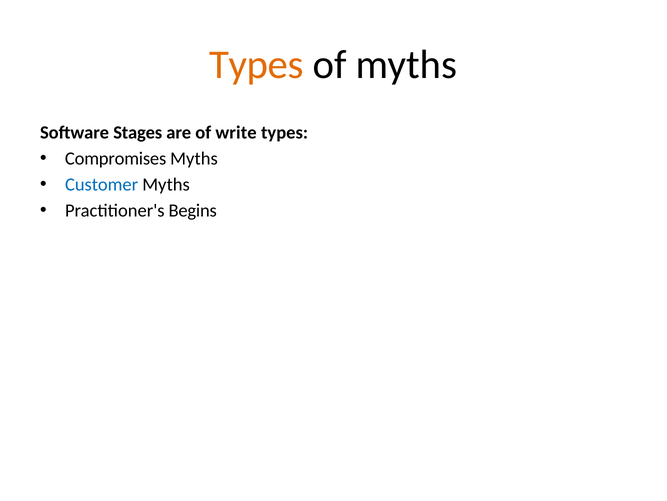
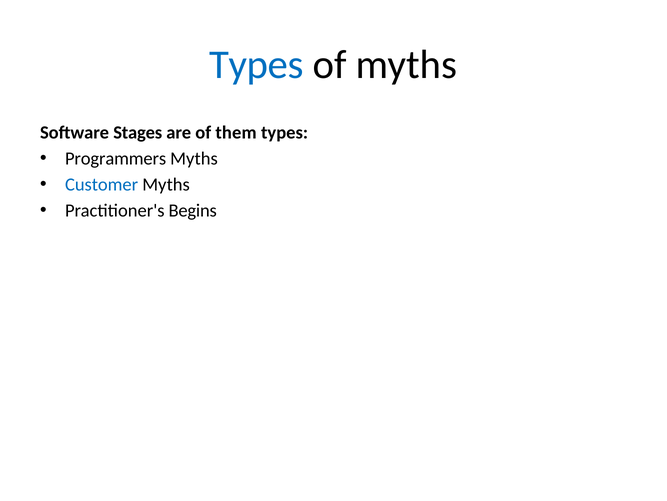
Types at (257, 65) colour: orange -> blue
write: write -> them
Compromises: Compromises -> Programmers
